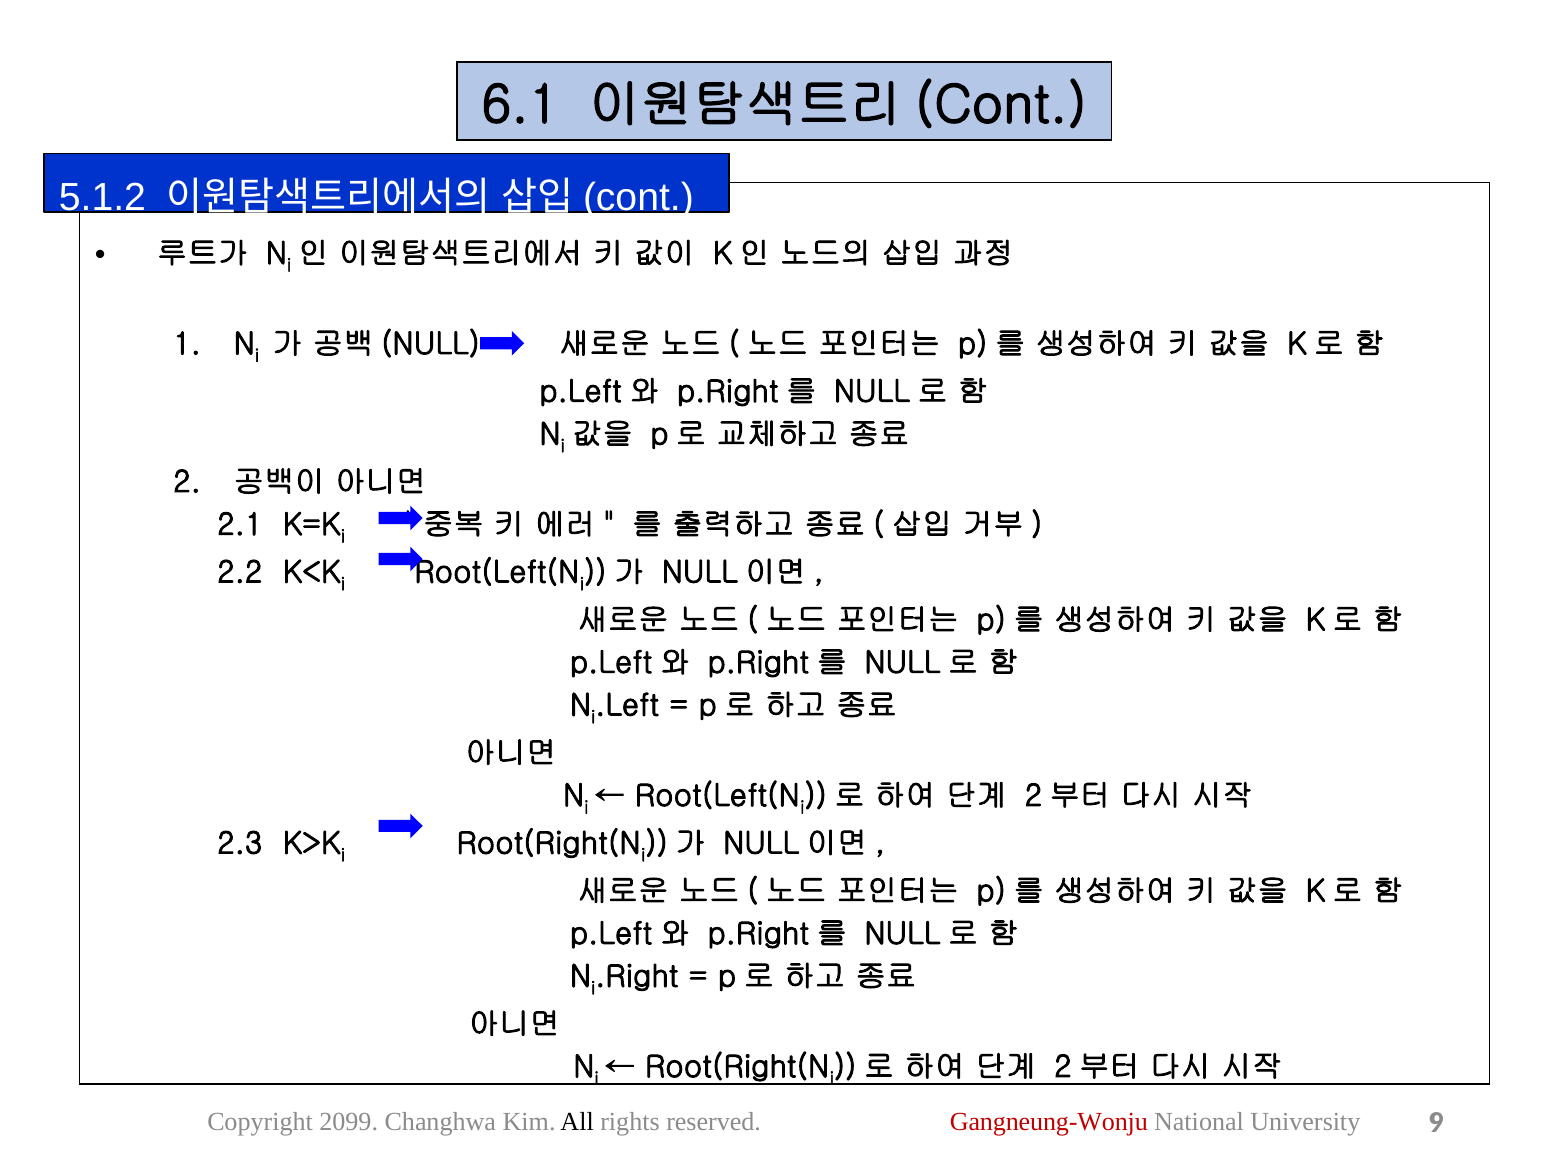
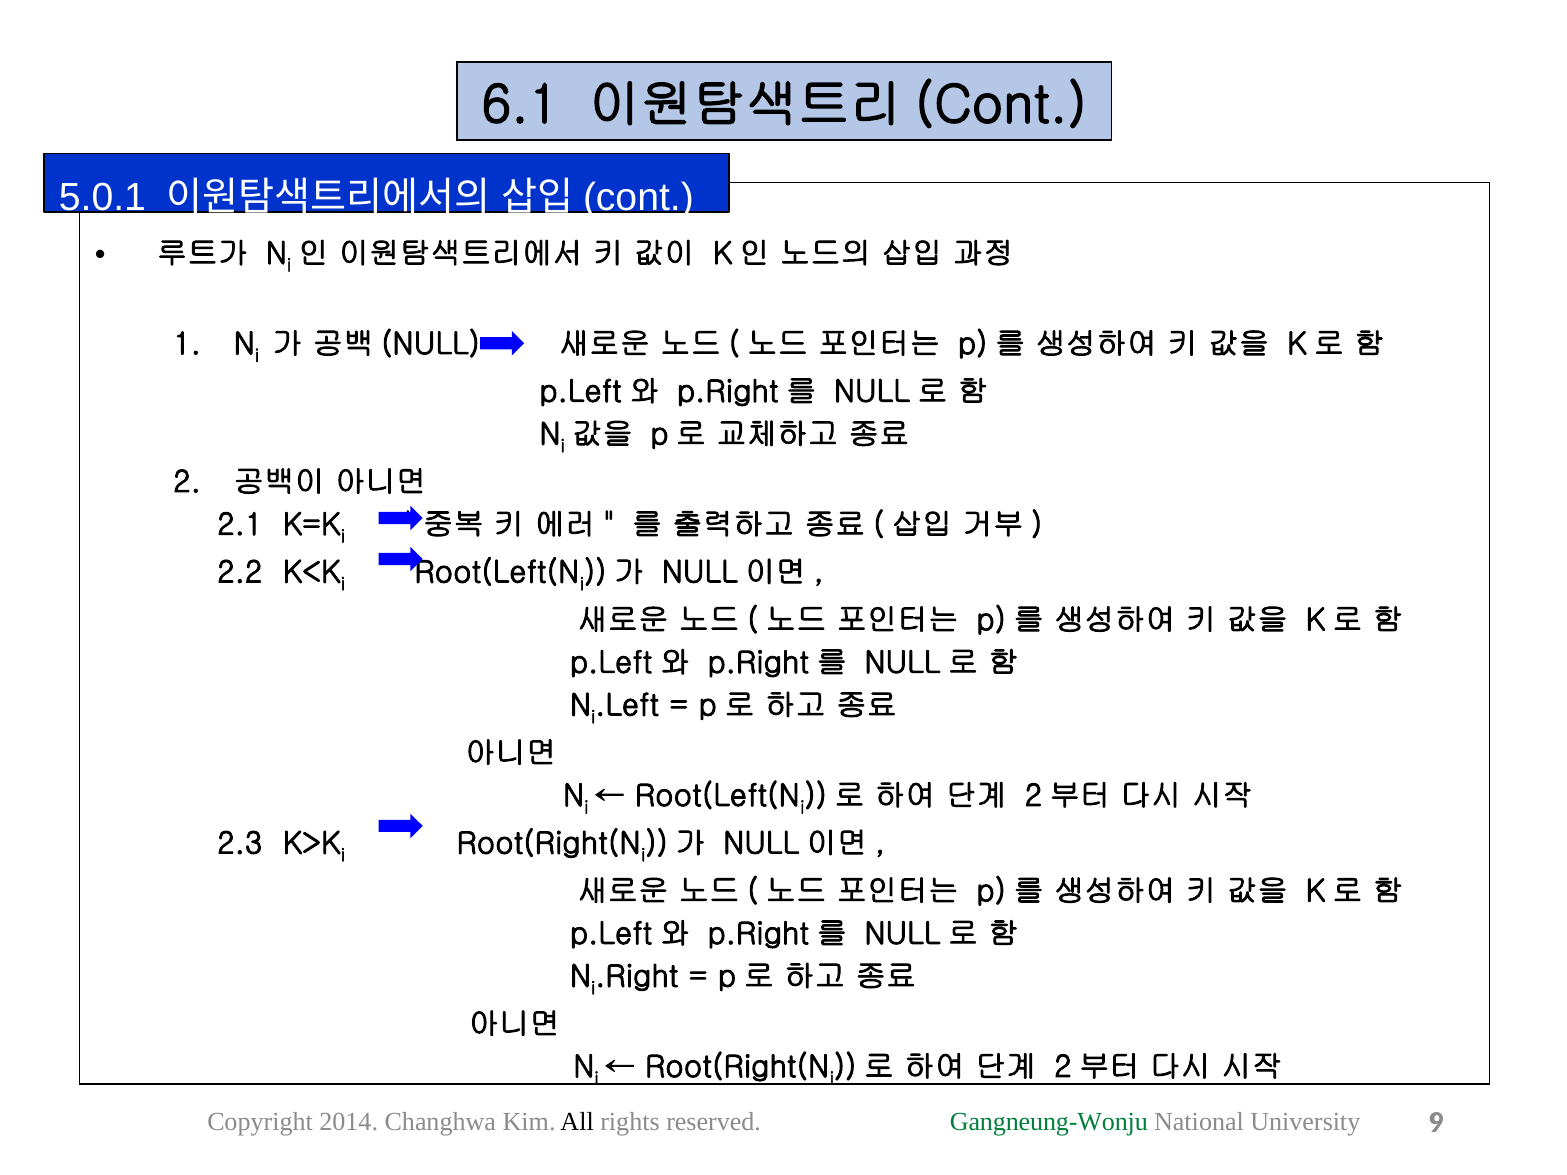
5.1.2: 5.1.2 -> 5.0.1
2099: 2099 -> 2014
Gangneung-Wonju colour: red -> green
